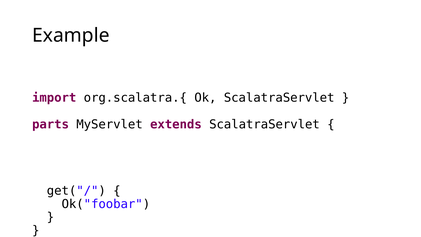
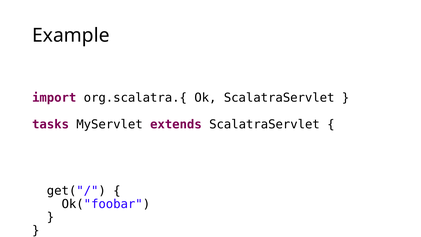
parts: parts -> tasks
